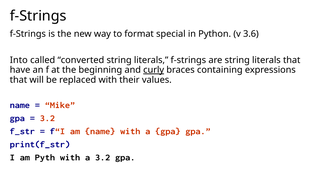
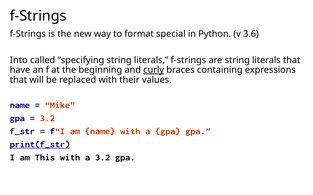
converted: converted -> specifying
print(f_str underline: none -> present
Pyth: Pyth -> This
